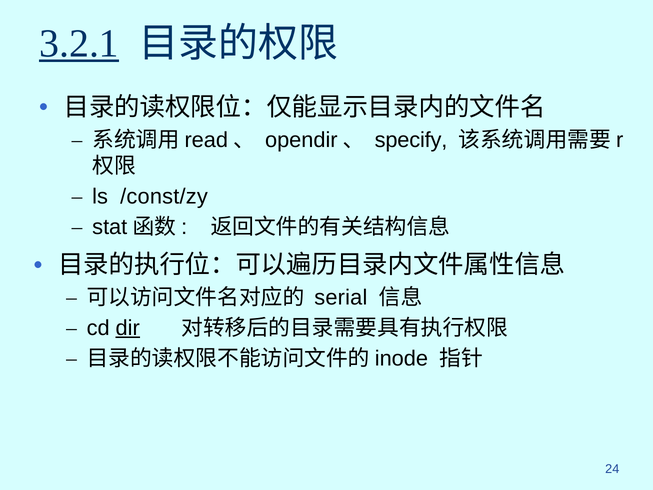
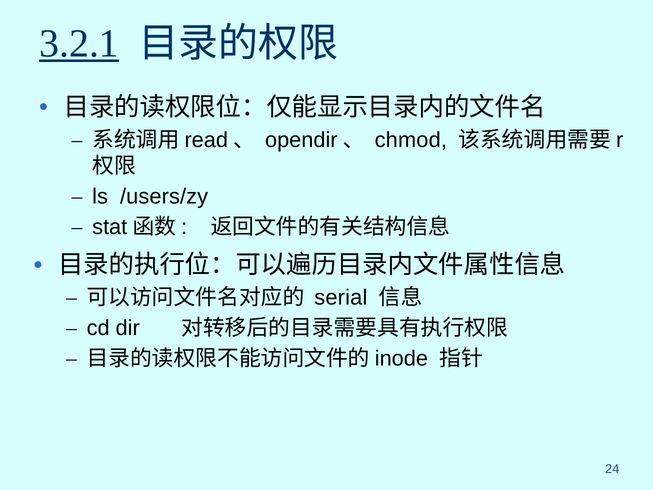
specify: specify -> chmod
/const/zy: /const/zy -> /users/zy
dir underline: present -> none
